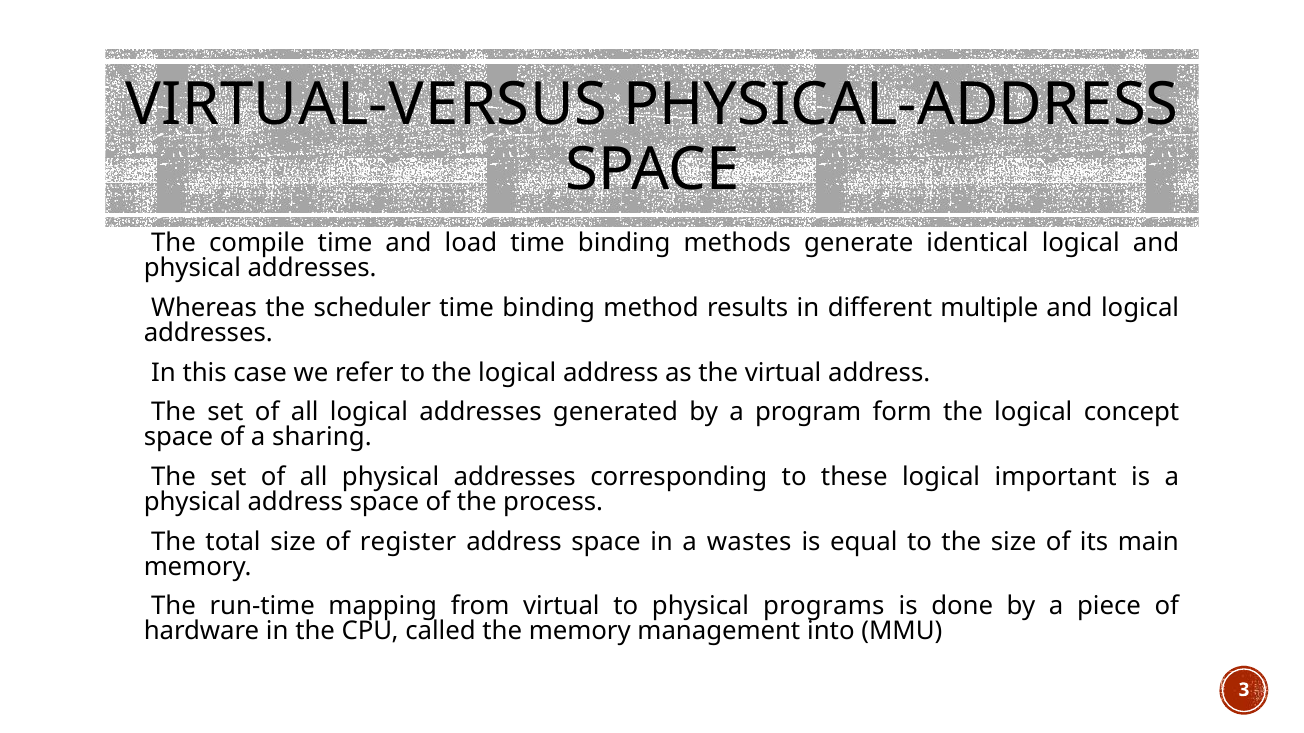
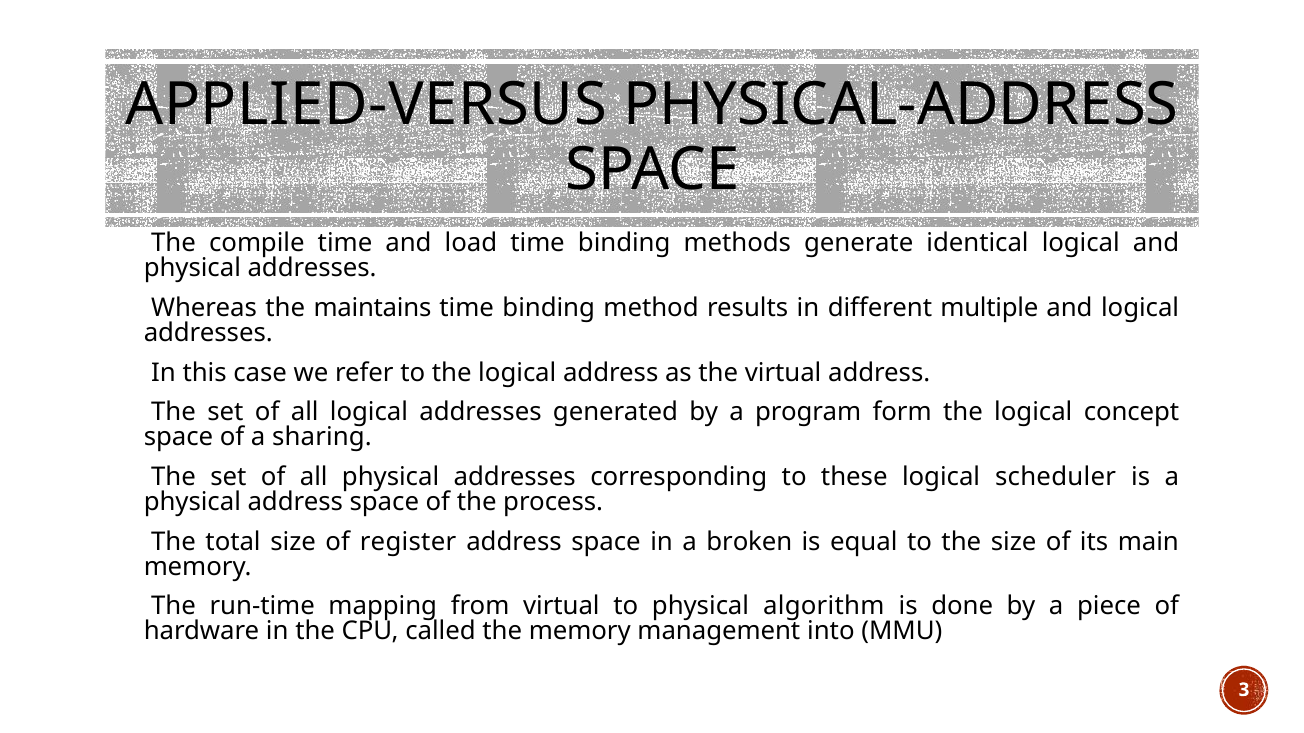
VIRTUAL-VERSUS: VIRTUAL-VERSUS -> APPLIED-VERSUS
scheduler: scheduler -> maintains
important: important -> scheduler
wastes: wastes -> broken
programs: programs -> algorithm
